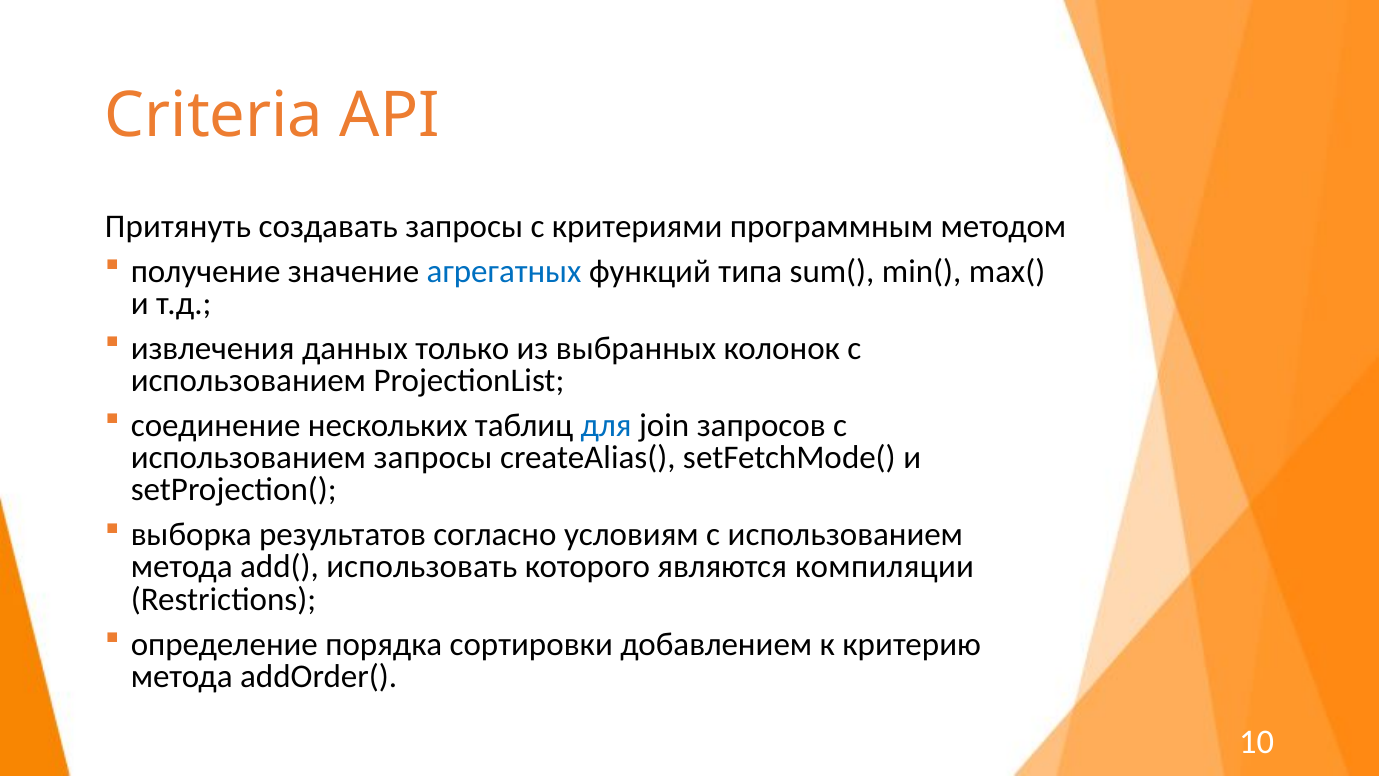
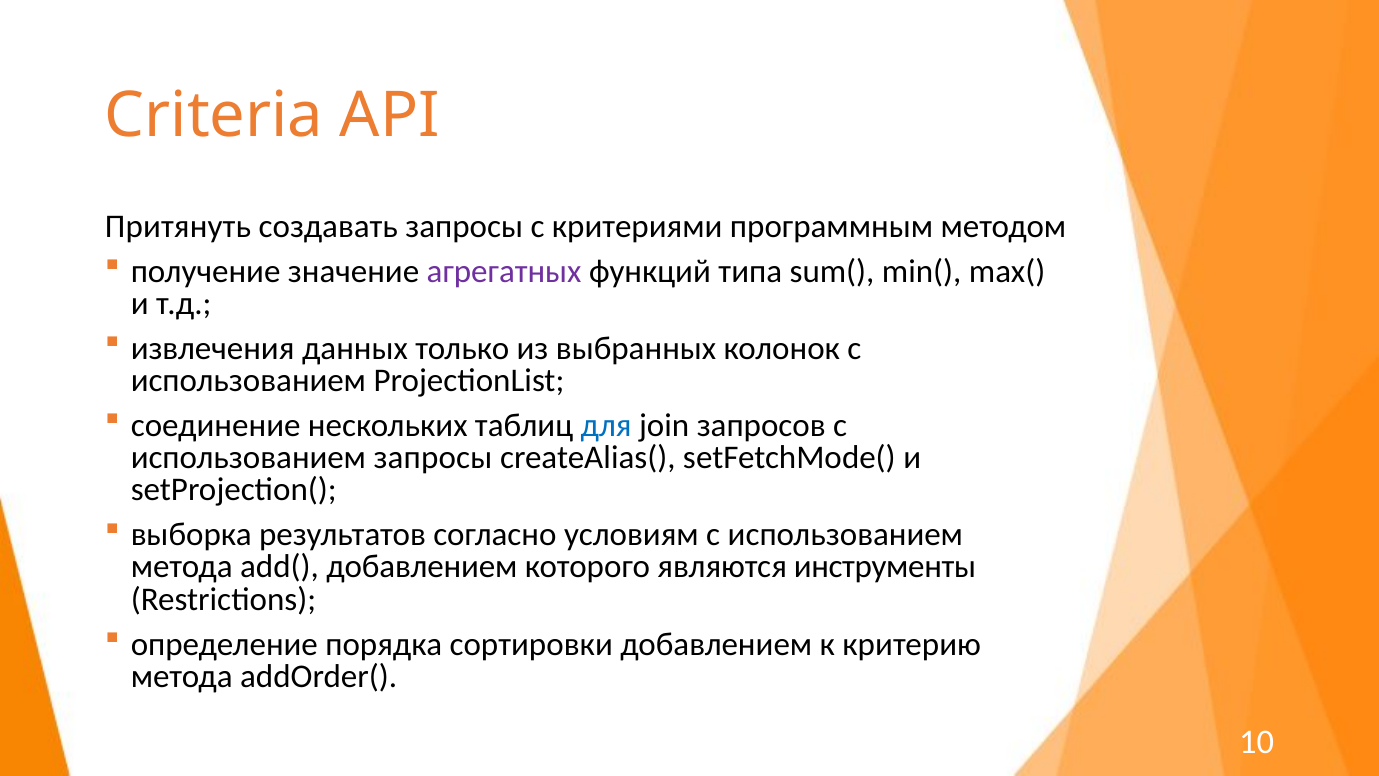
агрегатных colour: blue -> purple
add( использовать: использовать -> добавлением
компиляции: компиляции -> инструменты
